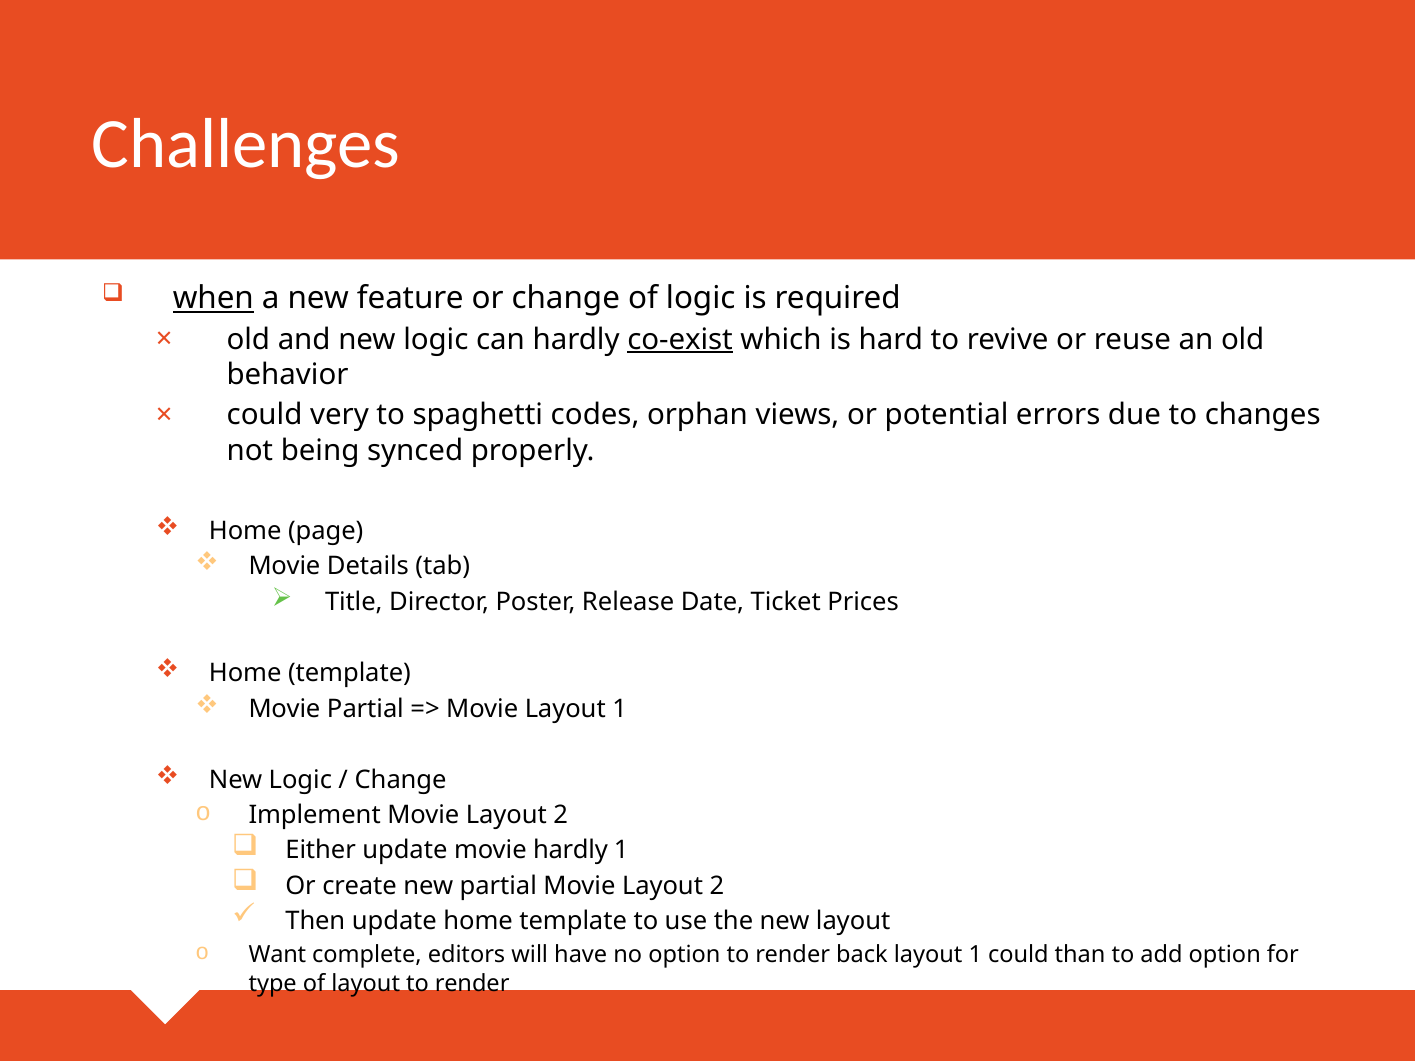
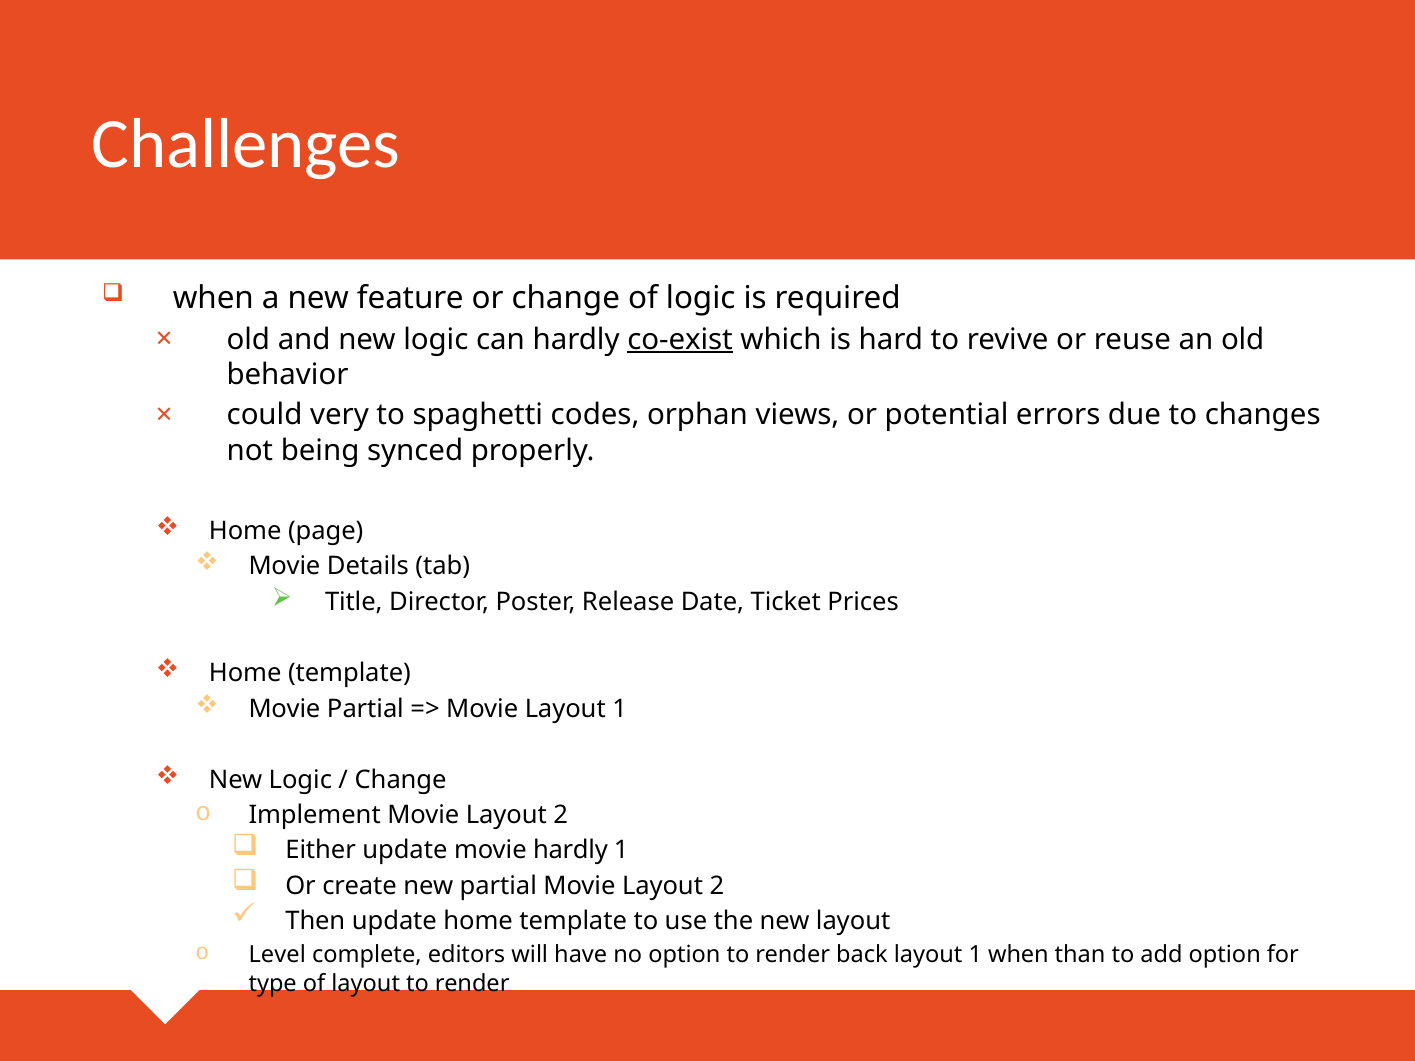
when at (213, 298) underline: present -> none
Want: Want -> Level
1 could: could -> when
